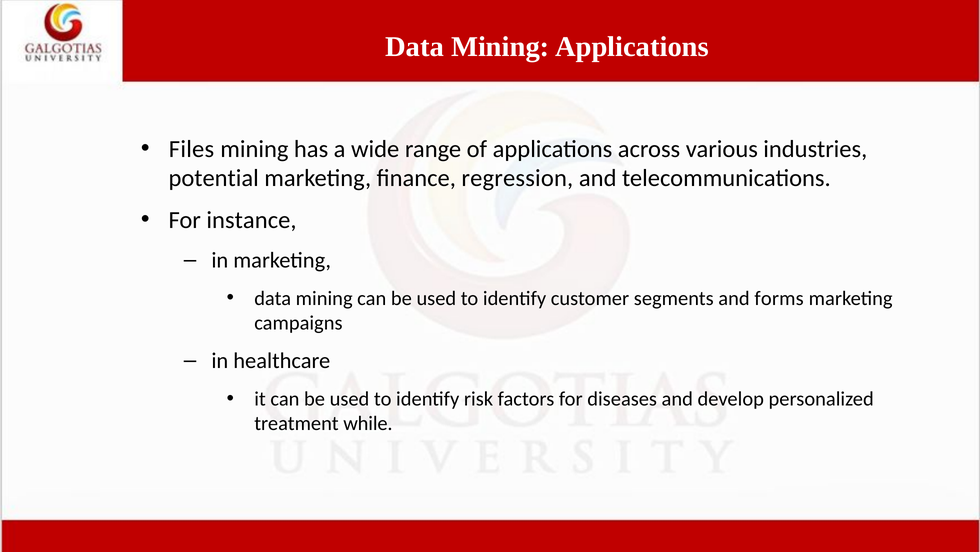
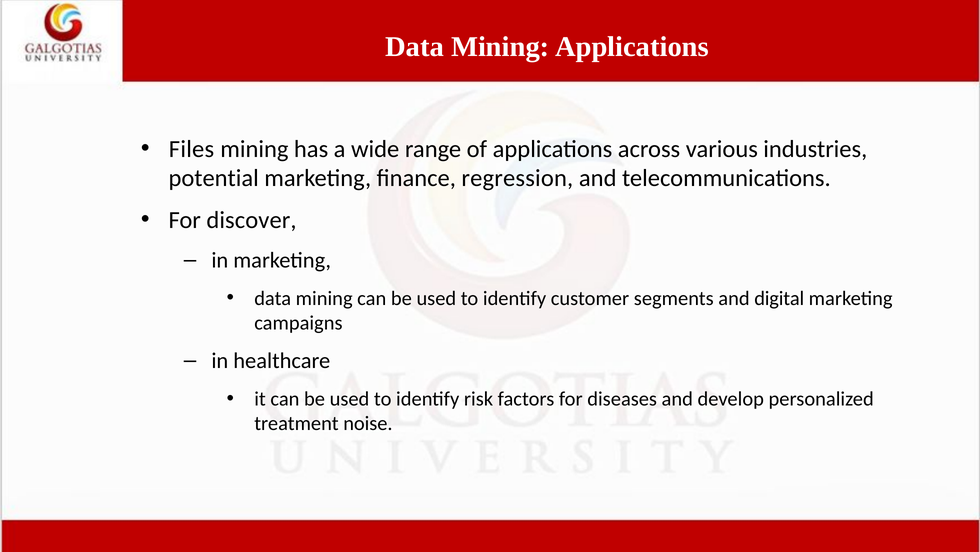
instance: instance -> discover
forms: forms -> digital
while: while -> noise
